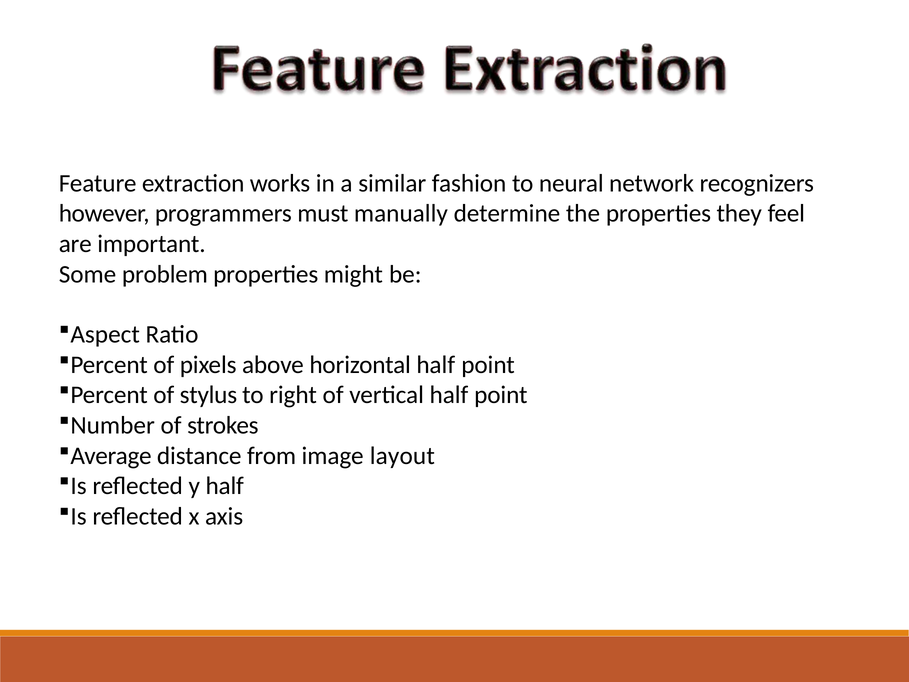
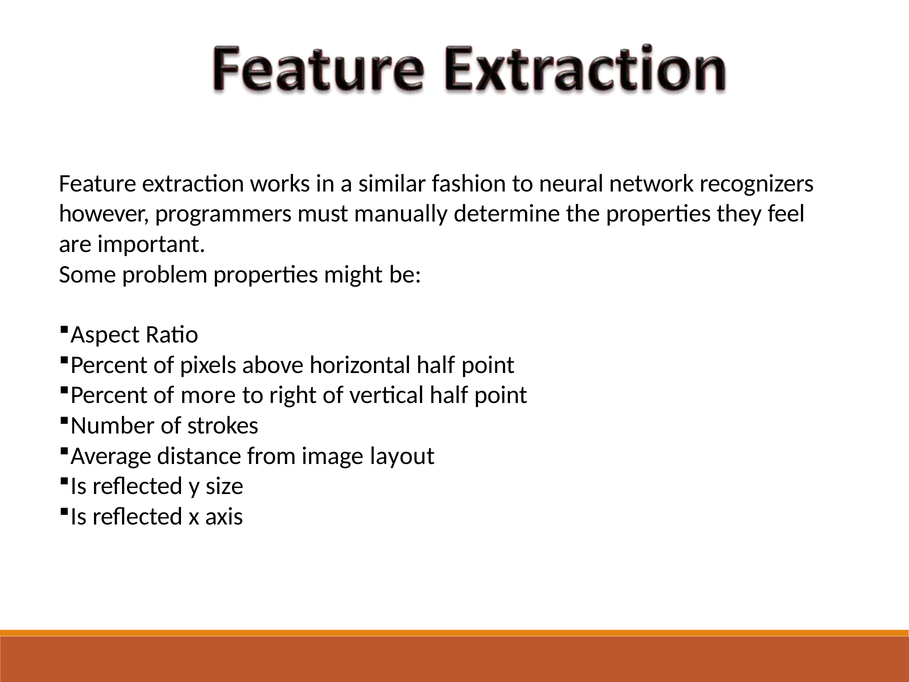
stylus: stylus -> more
y half: half -> size
